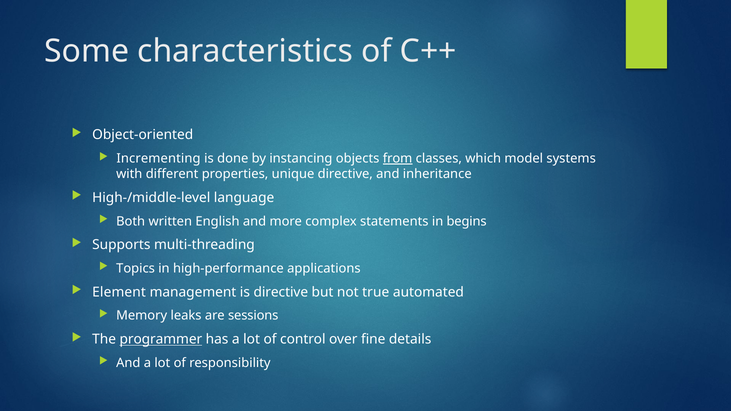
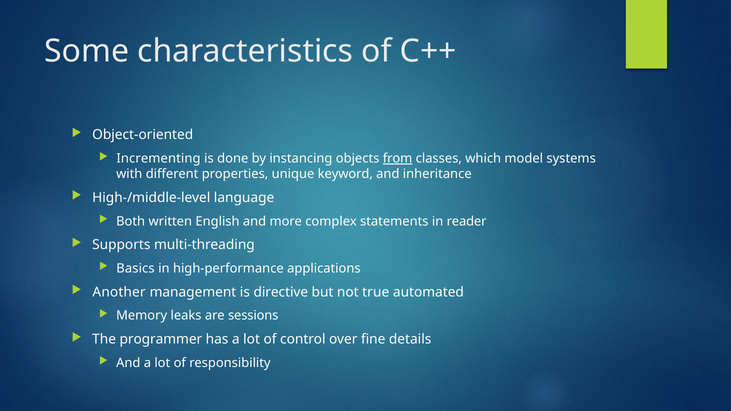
unique directive: directive -> keyword
begins: begins -> reader
Topics: Topics -> Basics
Element: Element -> Another
programmer underline: present -> none
